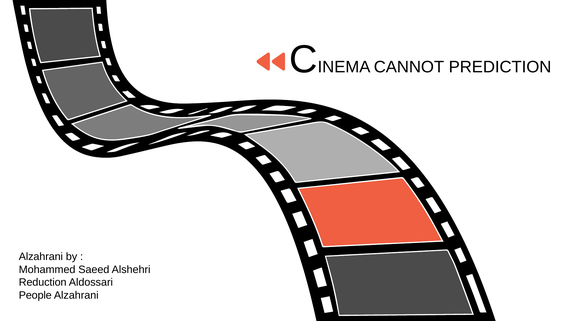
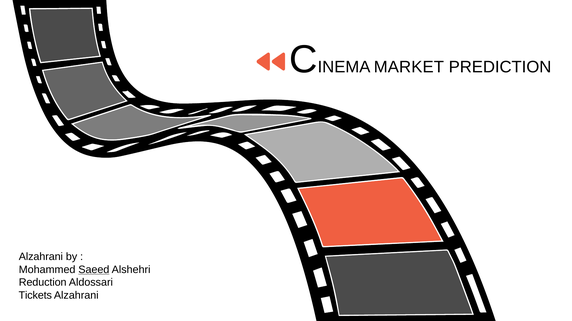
CANNOT: CANNOT -> MARKET
Saeed underline: none -> present
People: People -> Tickets
